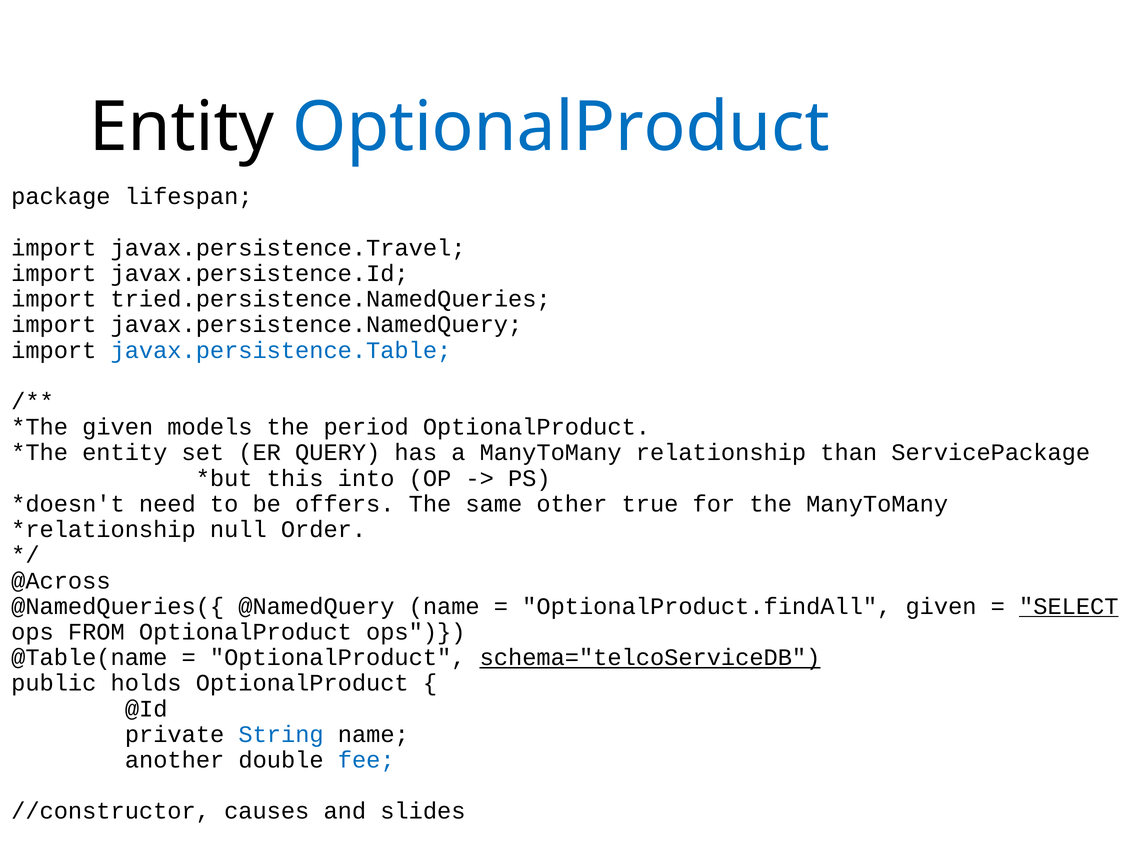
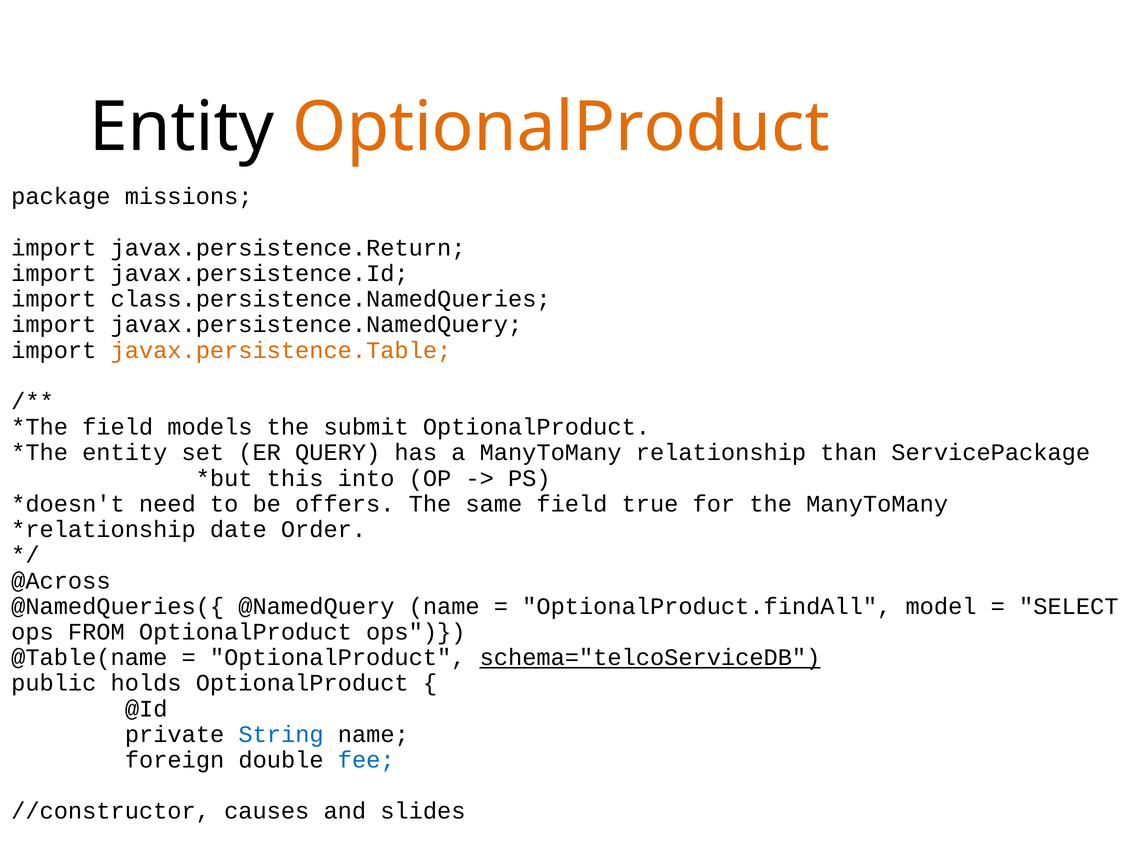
OptionalProduct at (561, 127) colour: blue -> orange
lifespan: lifespan -> missions
javax.persistence.Travel: javax.persistence.Travel -> javax.persistence.Return
tried.persistence.NamedQueries: tried.persistence.NamedQueries -> class.persistence.NamedQueries
javax.persistence.Table colour: blue -> orange
given at (118, 427): given -> field
period: period -> submit
same other: other -> field
null: null -> date
OptionalProduct.findAll given: given -> model
SELECT underline: present -> none
another: another -> foreign
